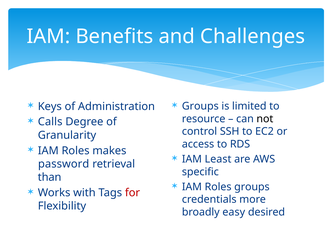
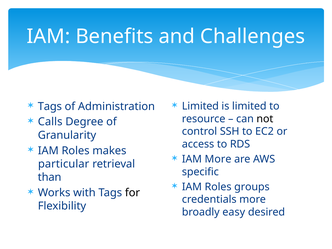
Groups at (200, 106): Groups -> Limited
Keys at (50, 106): Keys -> Tags
IAM Least: Least -> More
password: password -> particular
for colour: red -> black
